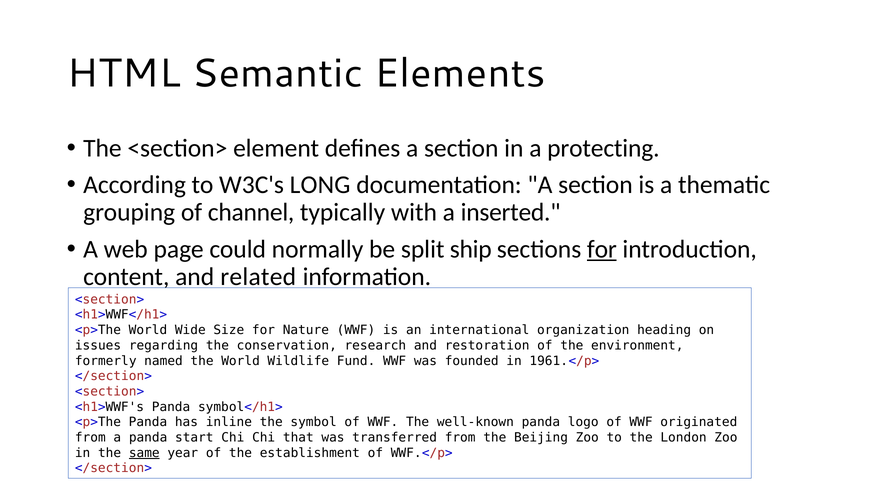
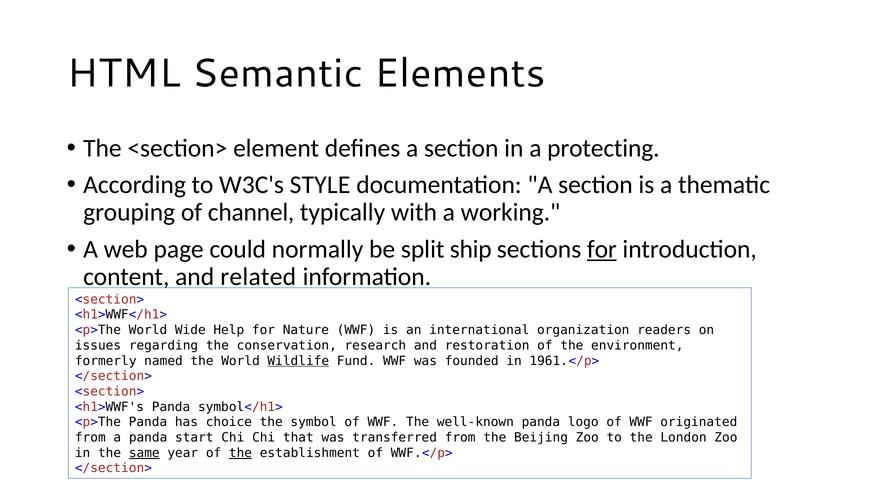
LONG: LONG -> STYLE
inserted: inserted -> working
Size: Size -> Help
heading: heading -> readers
Wildlife underline: none -> present
inline: inline -> choice
the at (241, 453) underline: none -> present
